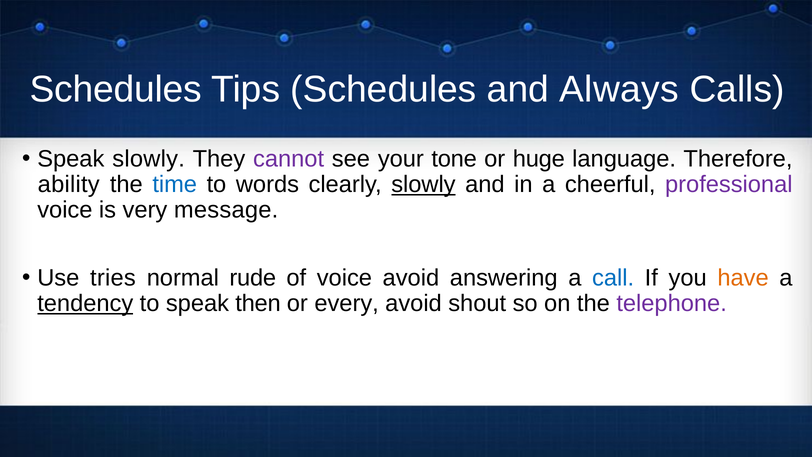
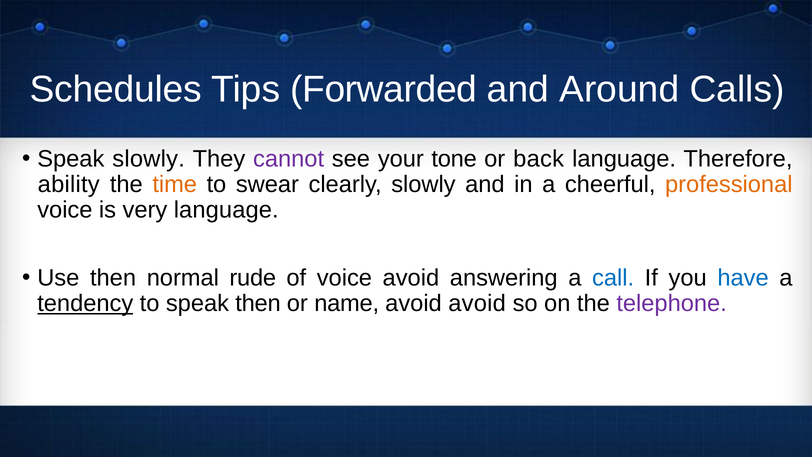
Tips Schedules: Schedules -> Forwarded
Always: Always -> Around
huge: huge -> back
time colour: blue -> orange
words: words -> swear
slowly at (423, 184) underline: present -> none
professional colour: purple -> orange
very message: message -> language
Use tries: tries -> then
have colour: orange -> blue
every: every -> name
avoid shout: shout -> avoid
